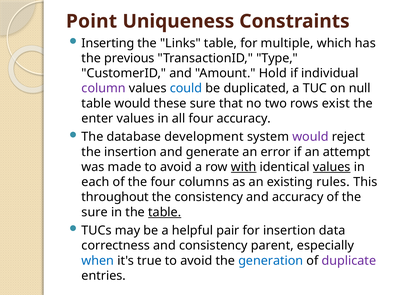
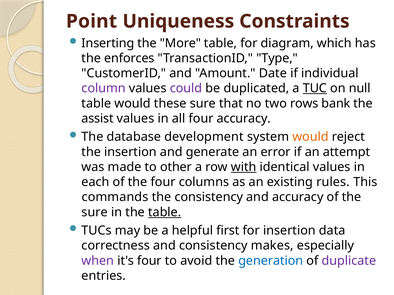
Links: Links -> More
multiple: multiple -> diagram
previous: previous -> enforces
Hold: Hold -> Date
could colour: blue -> purple
TUC underline: none -> present
exist: exist -> bank
enter: enter -> assist
would at (310, 137) colour: purple -> orange
made to avoid: avoid -> other
values at (332, 167) underline: present -> none
throughout: throughout -> commands
pair: pair -> first
parent: parent -> makes
when colour: blue -> purple
it's true: true -> four
